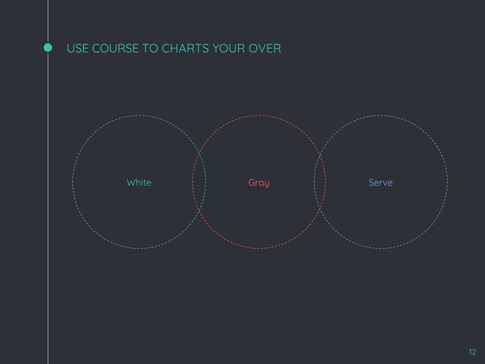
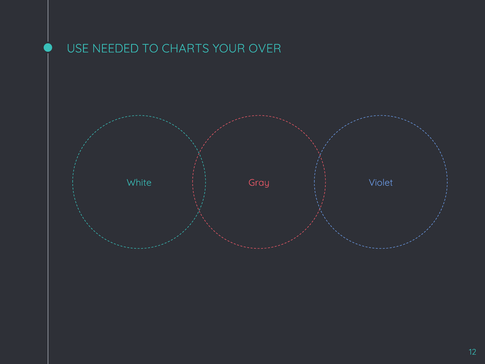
COURSE: COURSE -> NEEDED
Serve: Serve -> Violet
